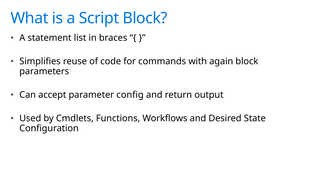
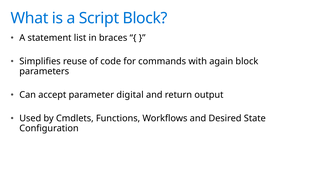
config: config -> digital
